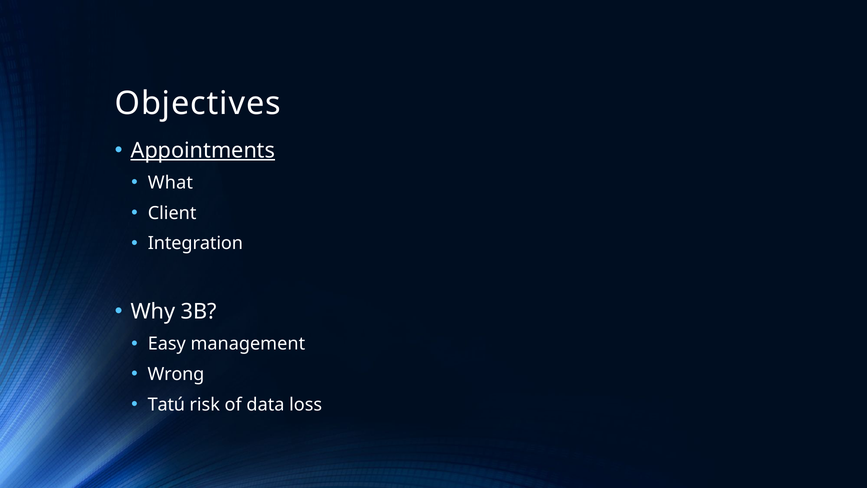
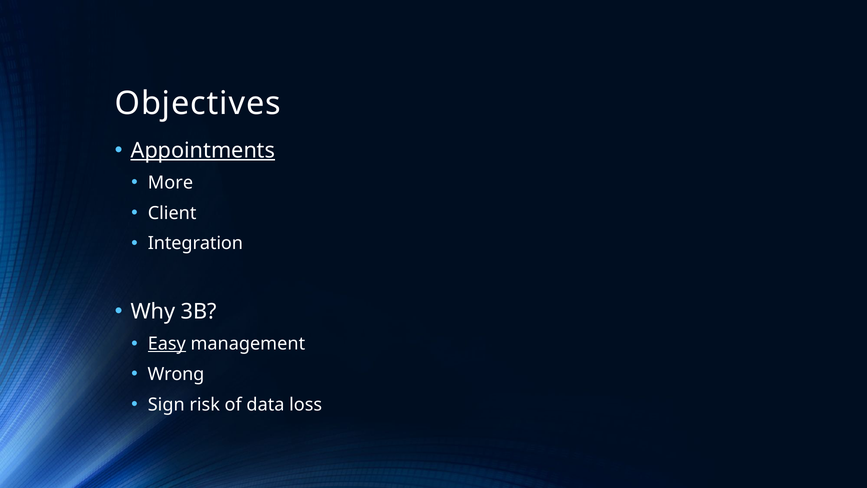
What: What -> More
Easy underline: none -> present
Tatú: Tatú -> Sign
